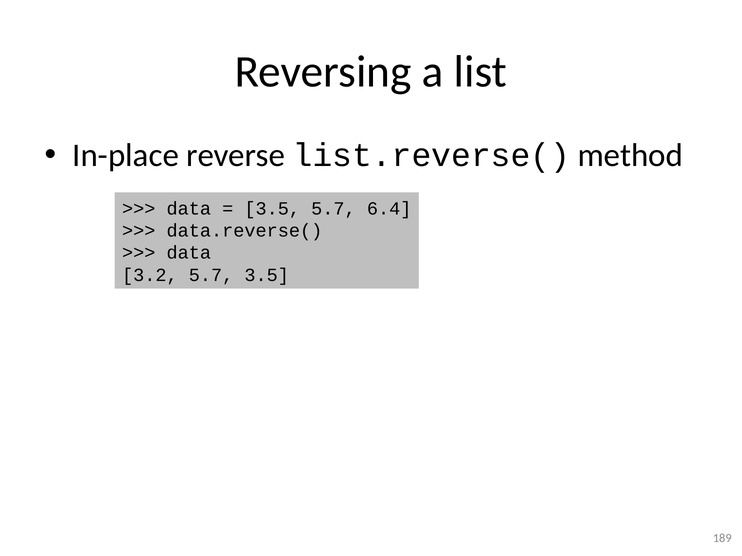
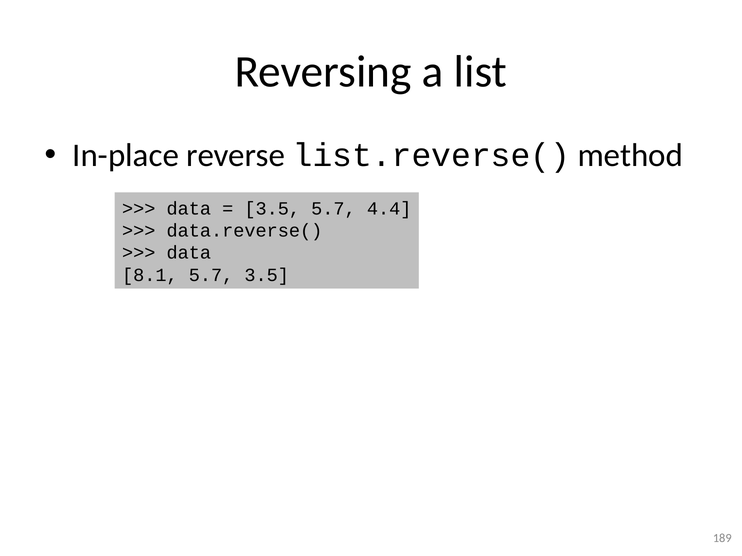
6.4: 6.4 -> 4.4
3.2: 3.2 -> 8.1
